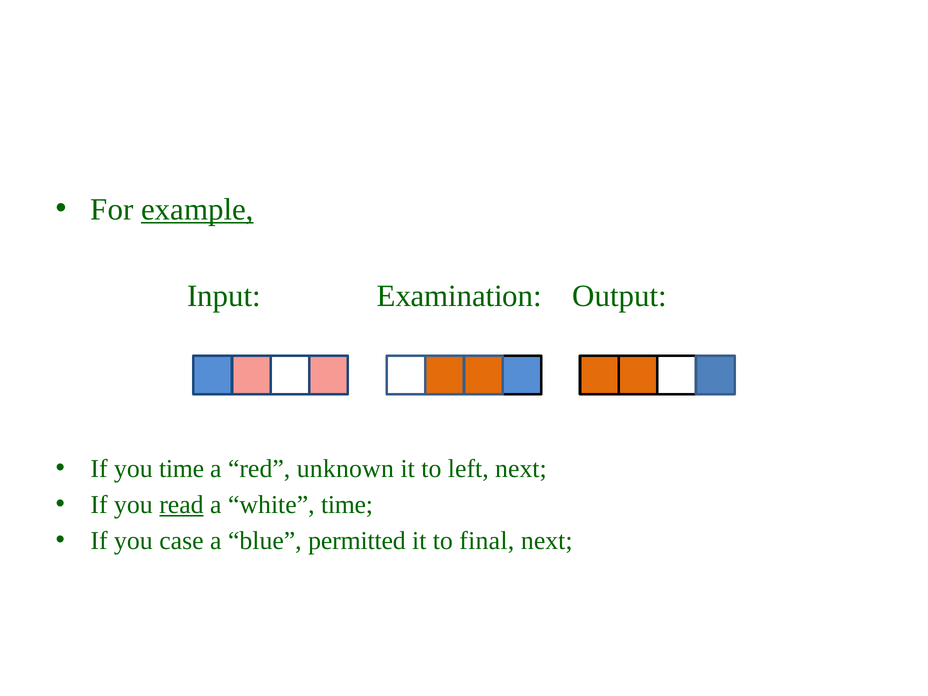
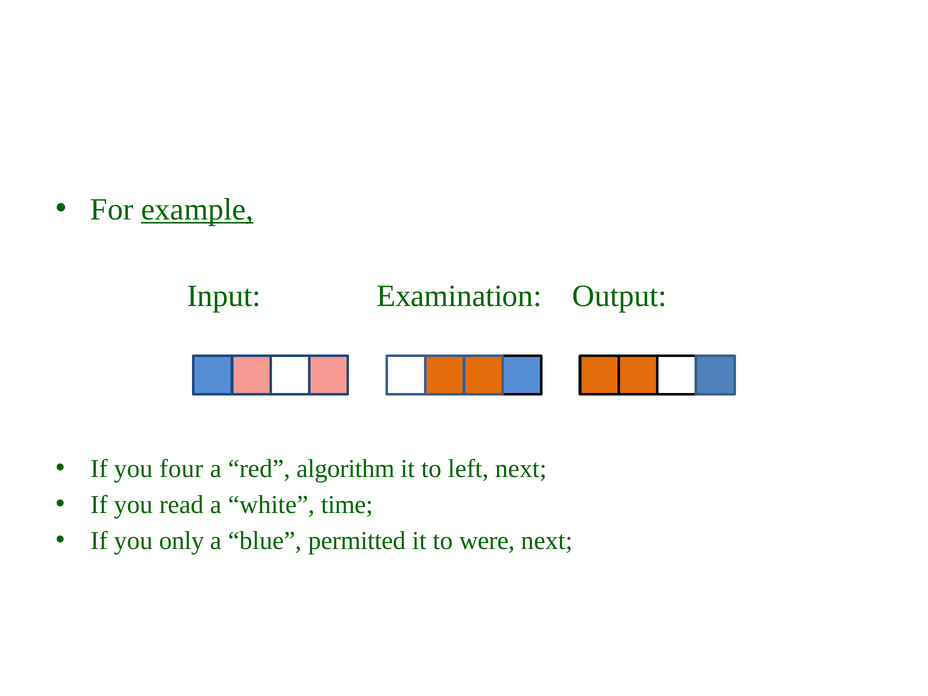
you time: time -> four
unknown: unknown -> algorithm
read underline: present -> none
case: case -> only
final: final -> were
